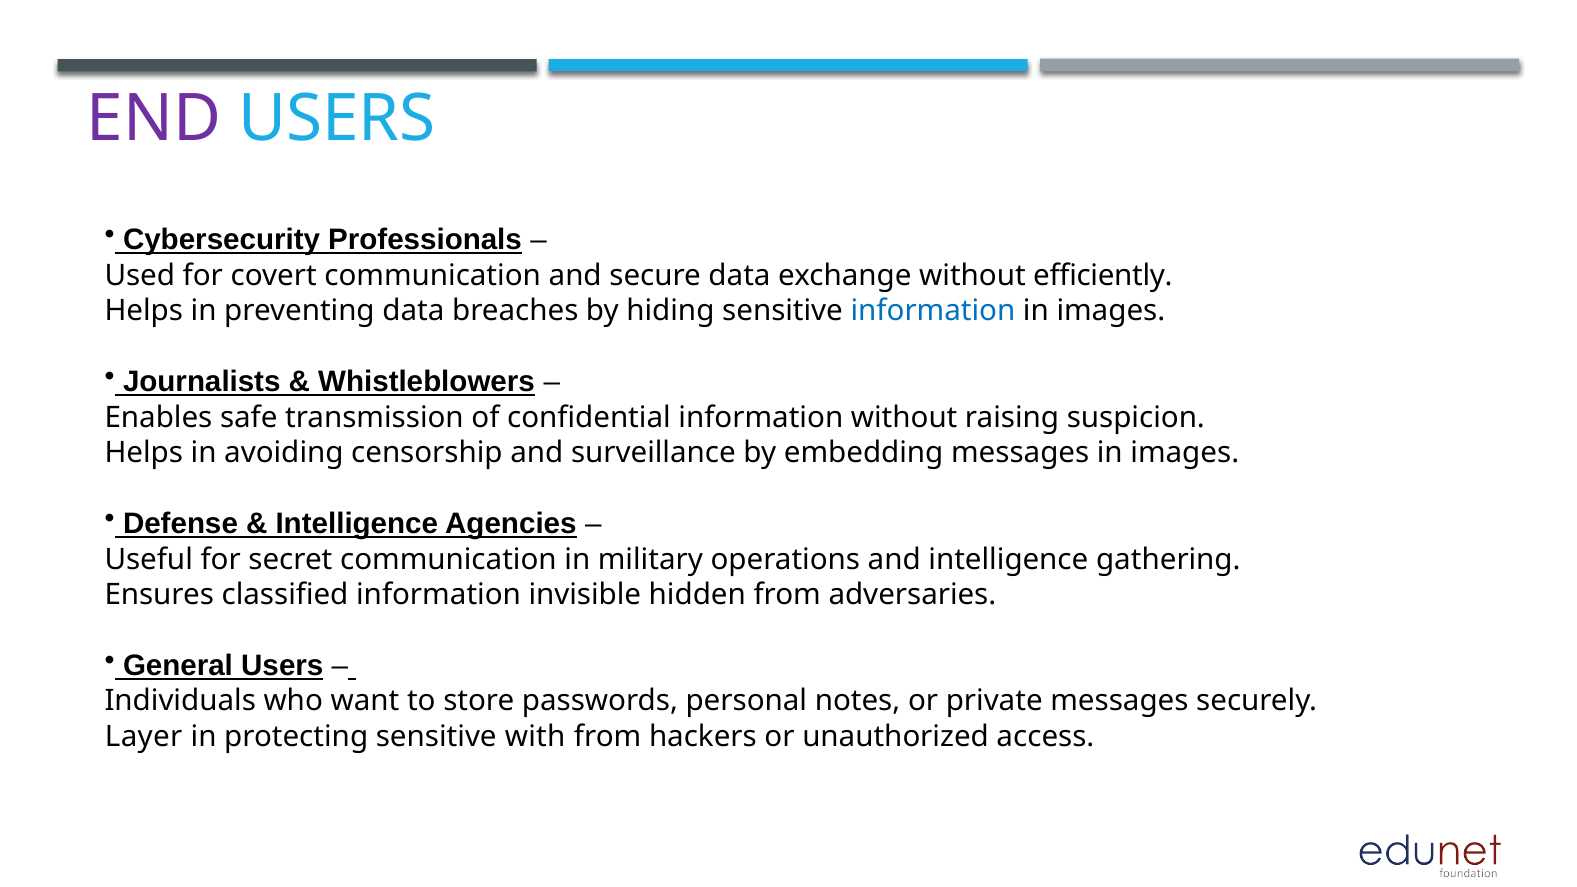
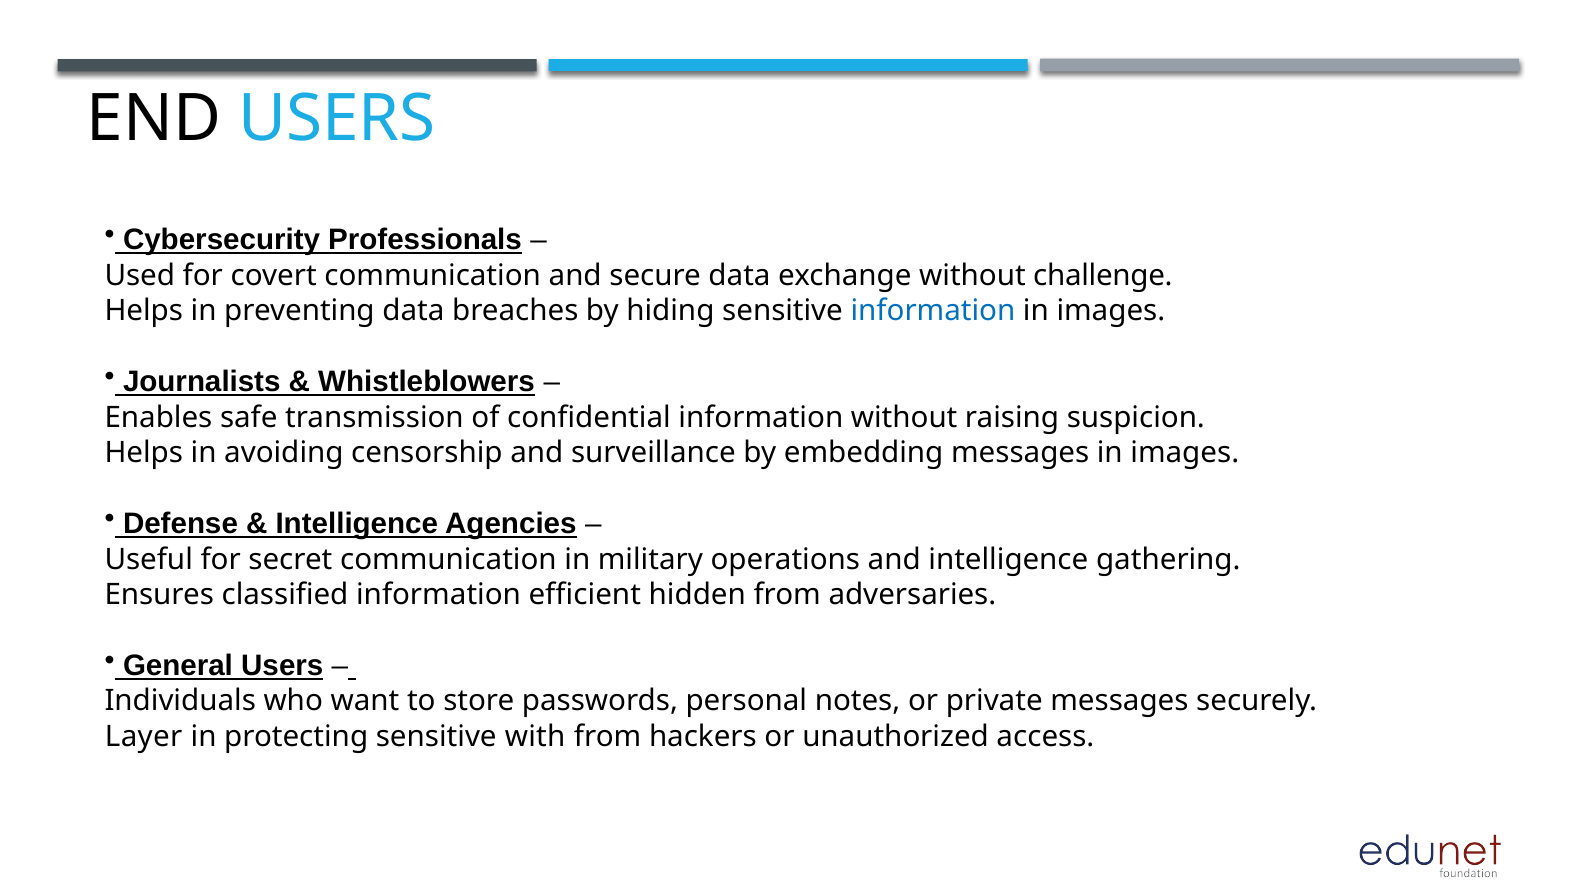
END colour: purple -> black
efficiently: efficiently -> challenge
invisible: invisible -> efficient
